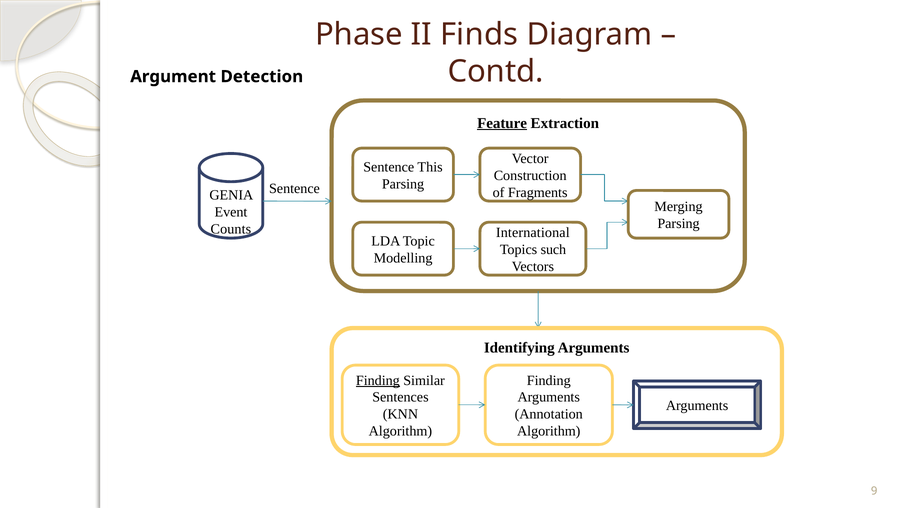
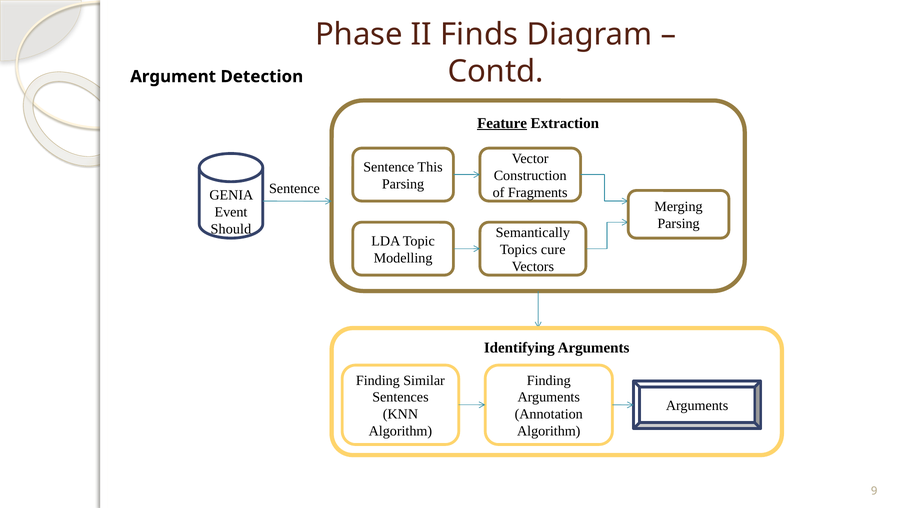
Counts: Counts -> Should
International: International -> Semantically
such: such -> cure
Finding at (378, 381) underline: present -> none
